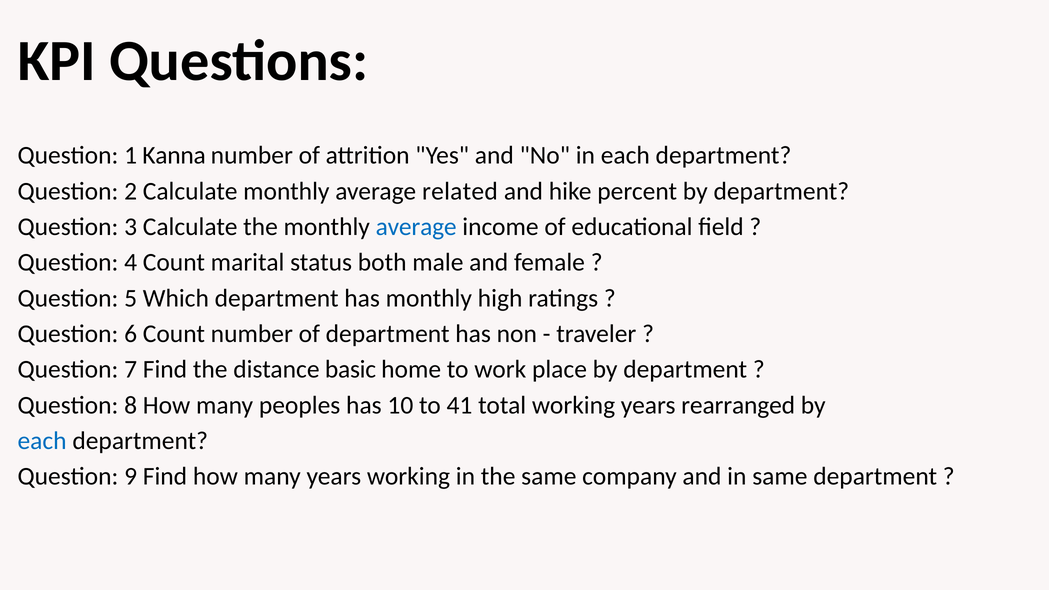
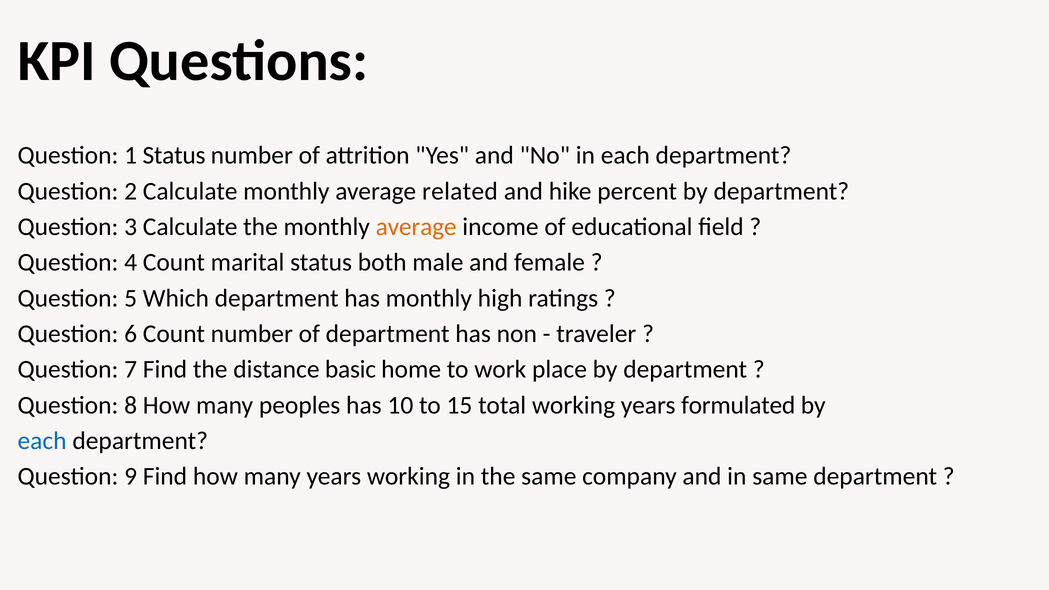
1 Kanna: Kanna -> Status
average at (416, 227) colour: blue -> orange
41: 41 -> 15
rearranged: rearranged -> formulated
